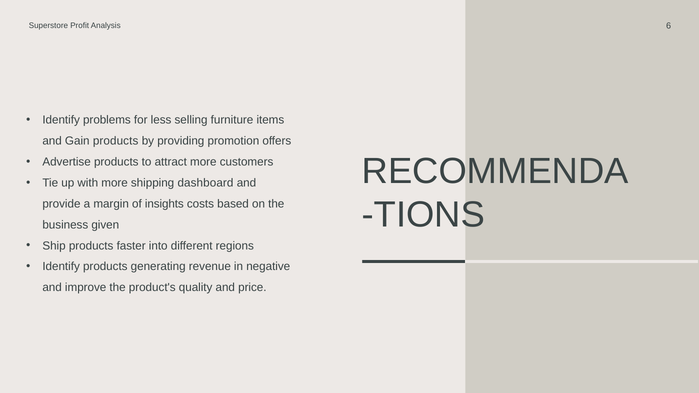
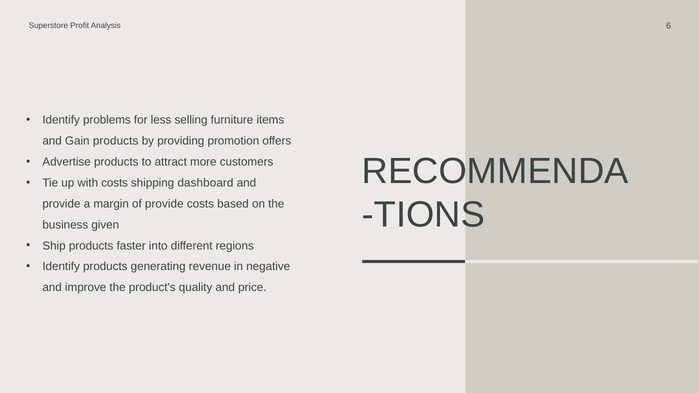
with more: more -> costs
of insights: insights -> provide
